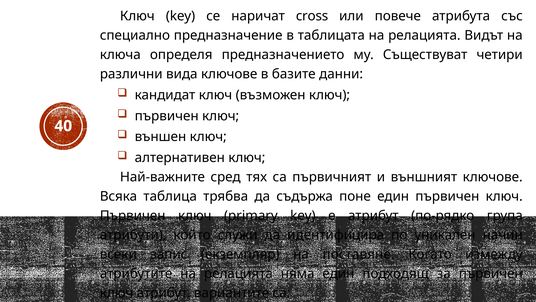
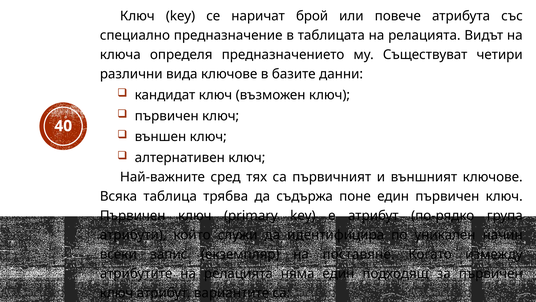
cross: cross -> брой
